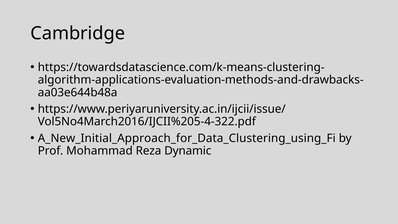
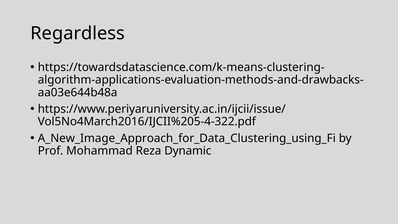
Cambridge: Cambridge -> Regardless
A_New_Initial_Approach_for_Data_Clustering_using_Fi: A_New_Initial_Approach_for_Data_Clustering_using_Fi -> A_New_Image_Approach_for_Data_Clustering_using_Fi
